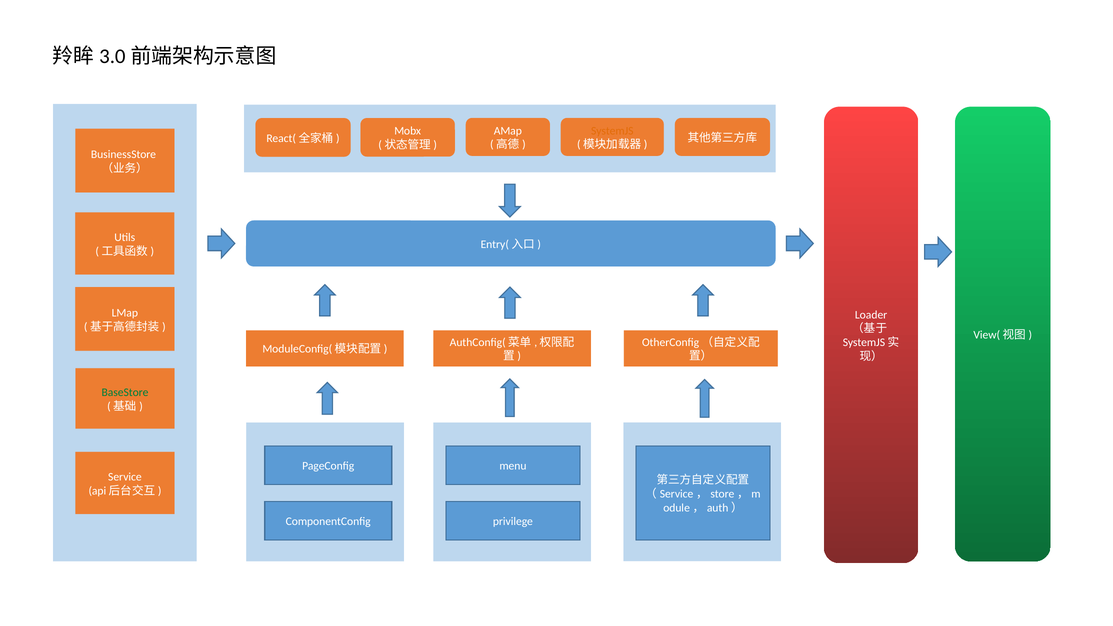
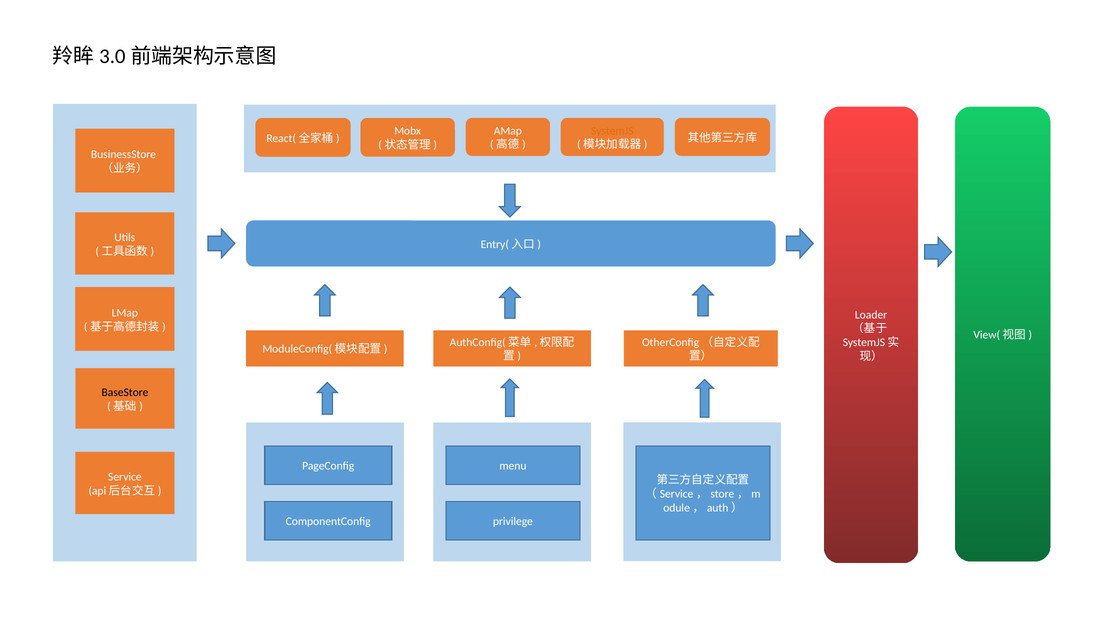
BaseStore colour: green -> black
